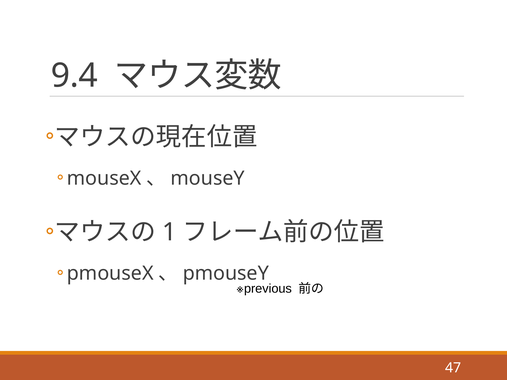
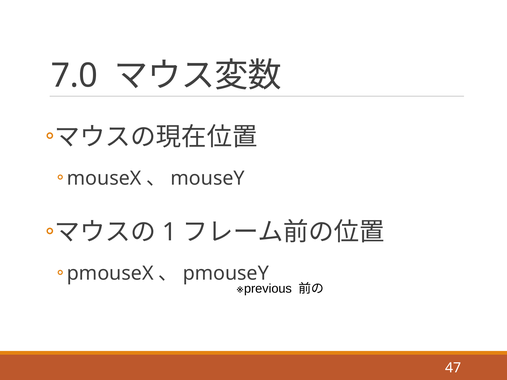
9.4: 9.4 -> 7.0
